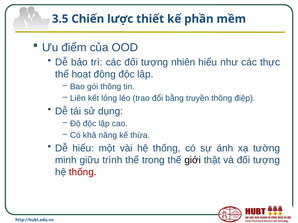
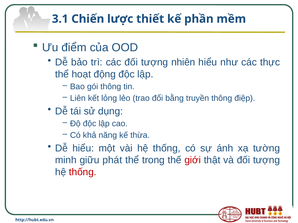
3.5: 3.5 -> 3.1
trình: trình -> phát
giới colour: black -> red
